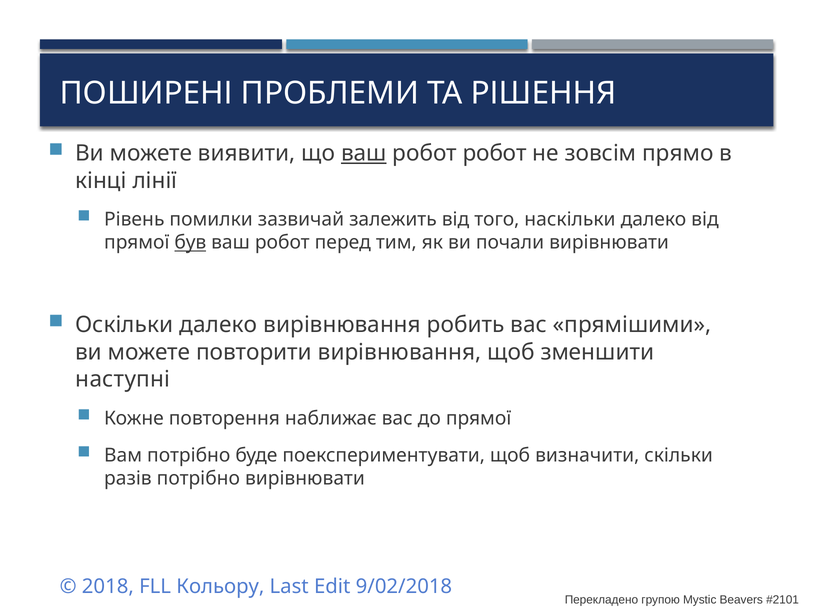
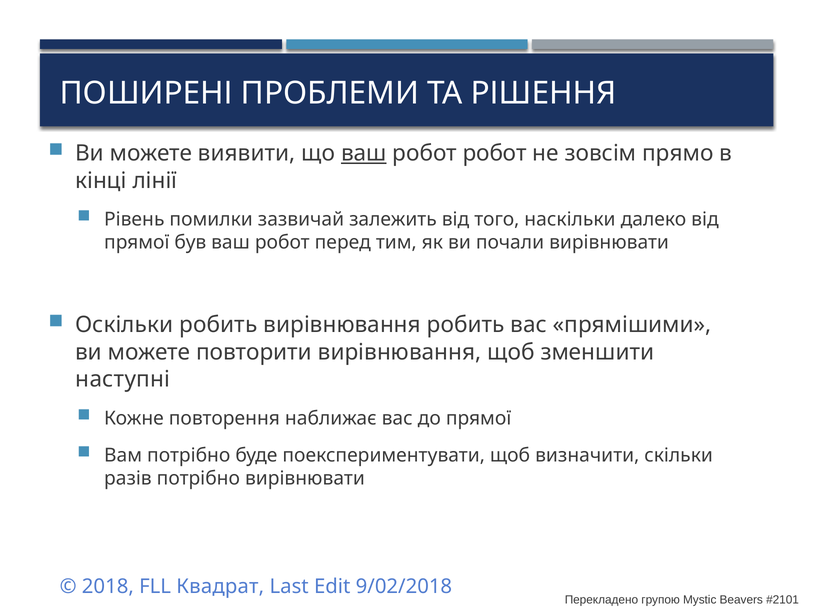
був underline: present -> none
Оскільки далеко: далеко -> робить
Кольору: Кольору -> Квадрат
